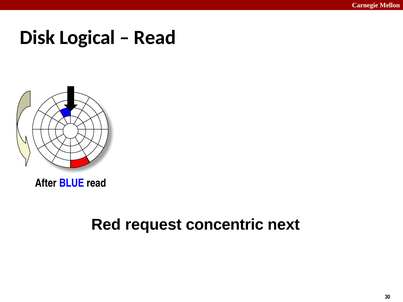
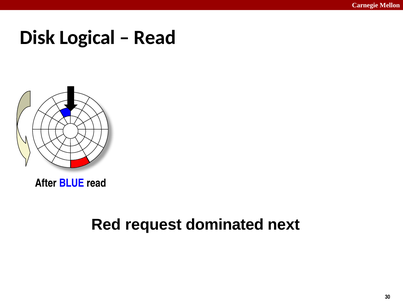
concentric: concentric -> dominated
